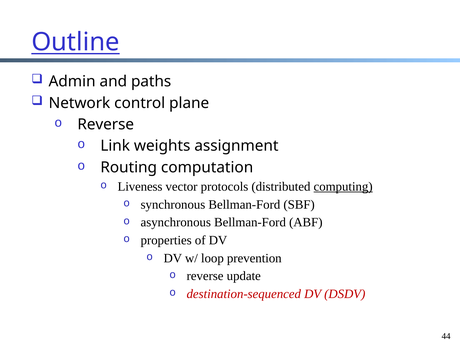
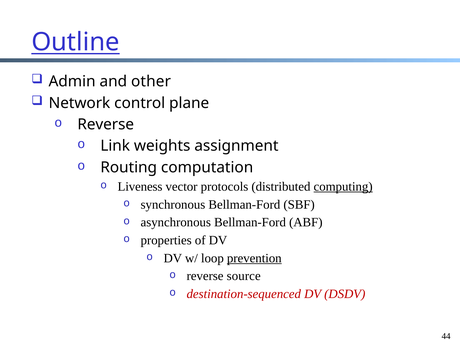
paths: paths -> other
prevention underline: none -> present
update: update -> source
